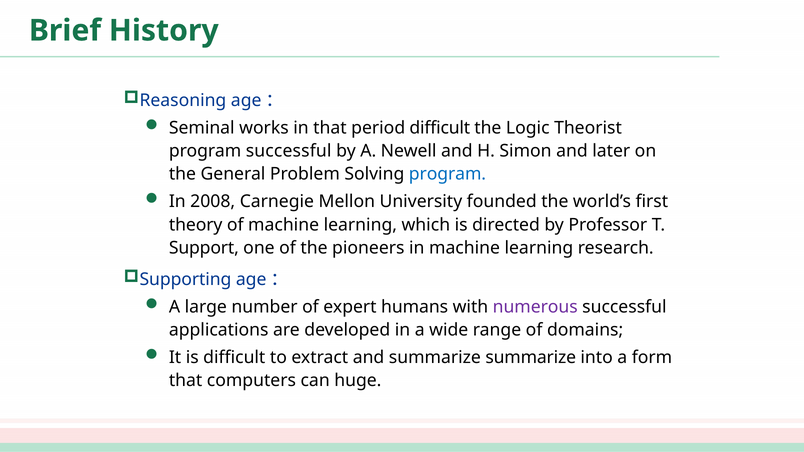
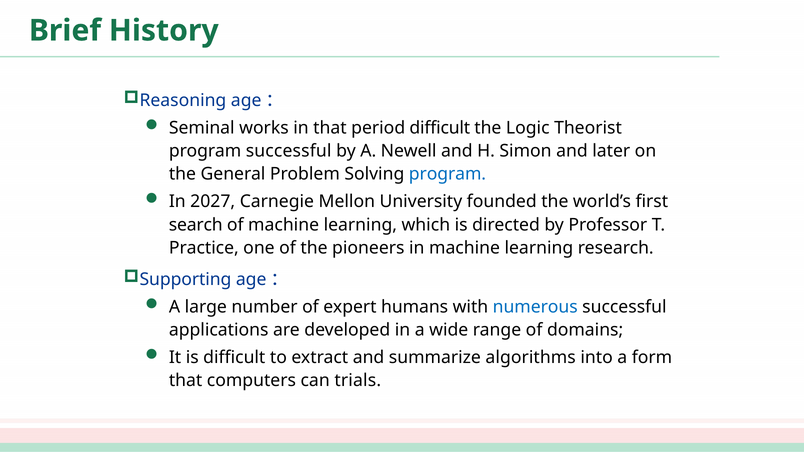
2008: 2008 -> 2027
theory: theory -> search
Support: Support -> Practice
numerous colour: purple -> blue
summarize summarize: summarize -> algorithms
huge: huge -> trials
